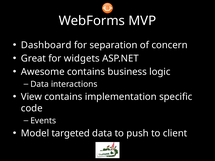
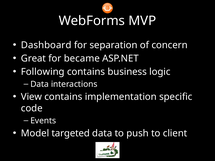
widgets: widgets -> became
Awesome: Awesome -> Following
